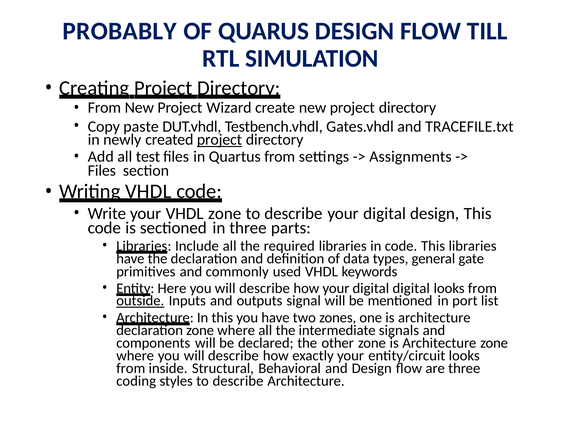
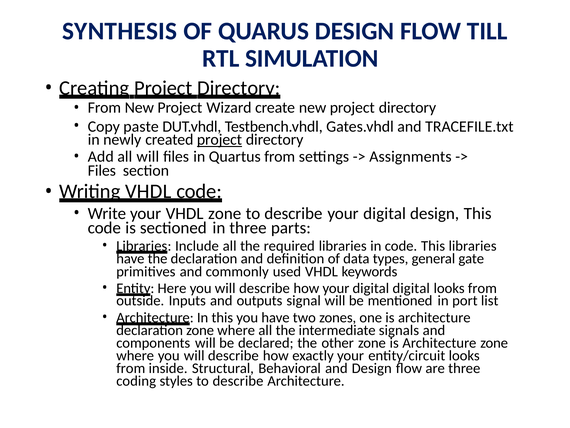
PROBABLY: PROBABLY -> SYNTHESIS
all test: test -> will
outside underline: present -> none
